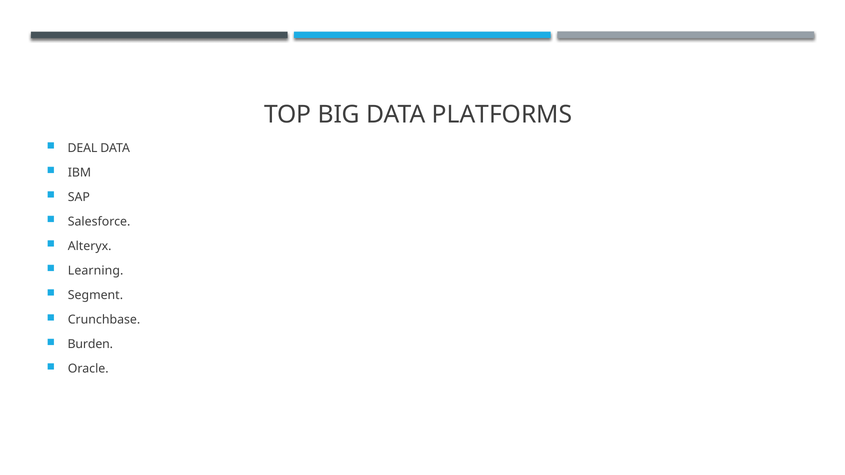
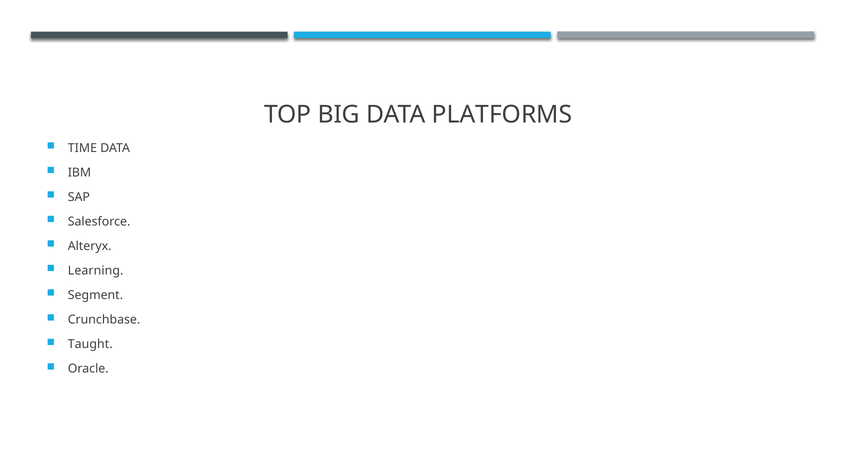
DEAL: DEAL -> TIME
Burden: Burden -> Taught
